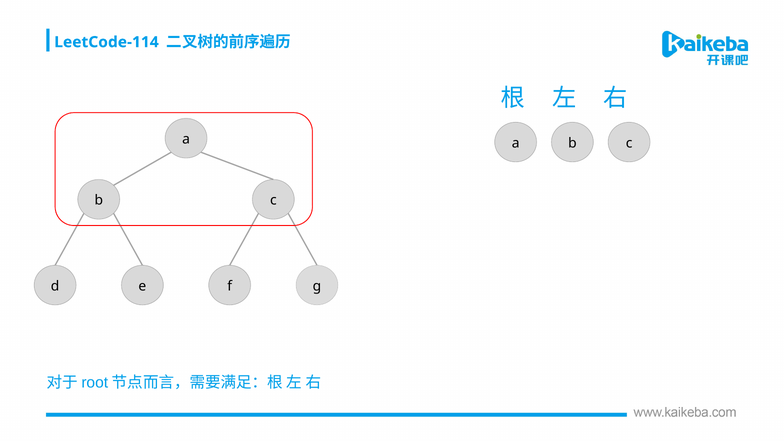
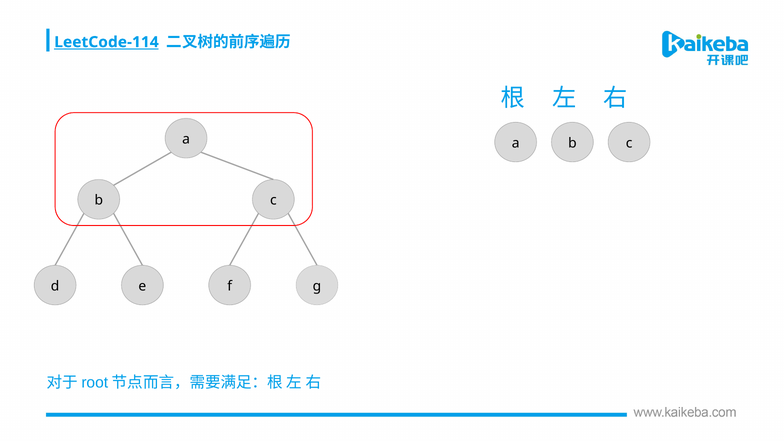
LeetCode-114 underline: none -> present
